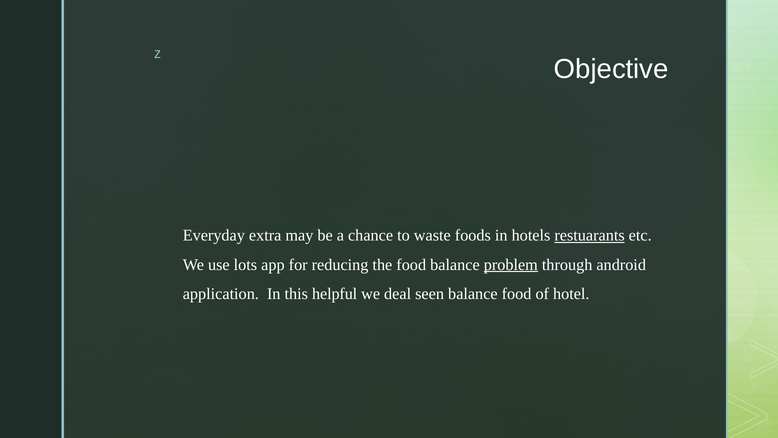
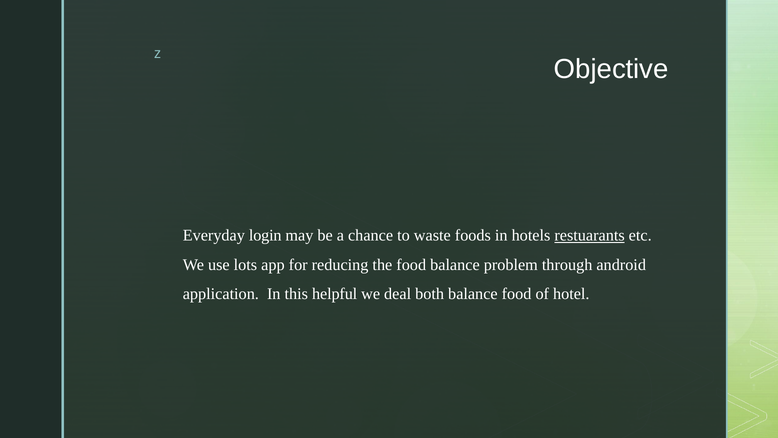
extra: extra -> login
problem underline: present -> none
seen: seen -> both
